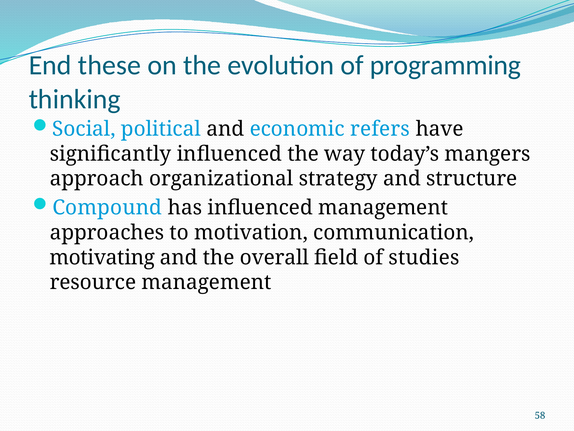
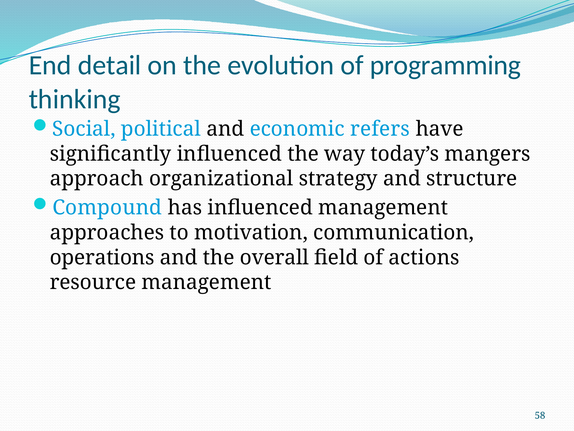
these: these -> detail
motivating: motivating -> operations
studies: studies -> actions
